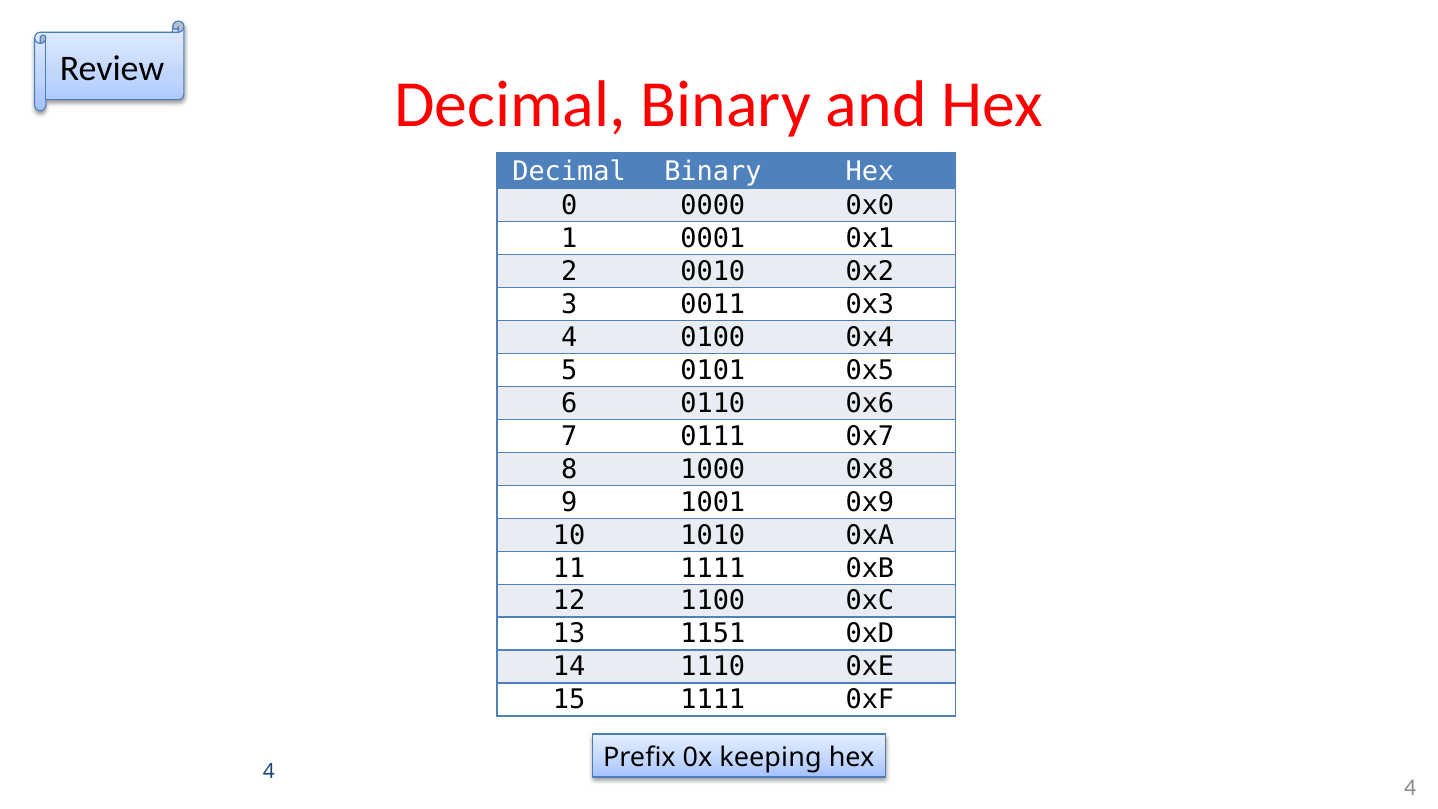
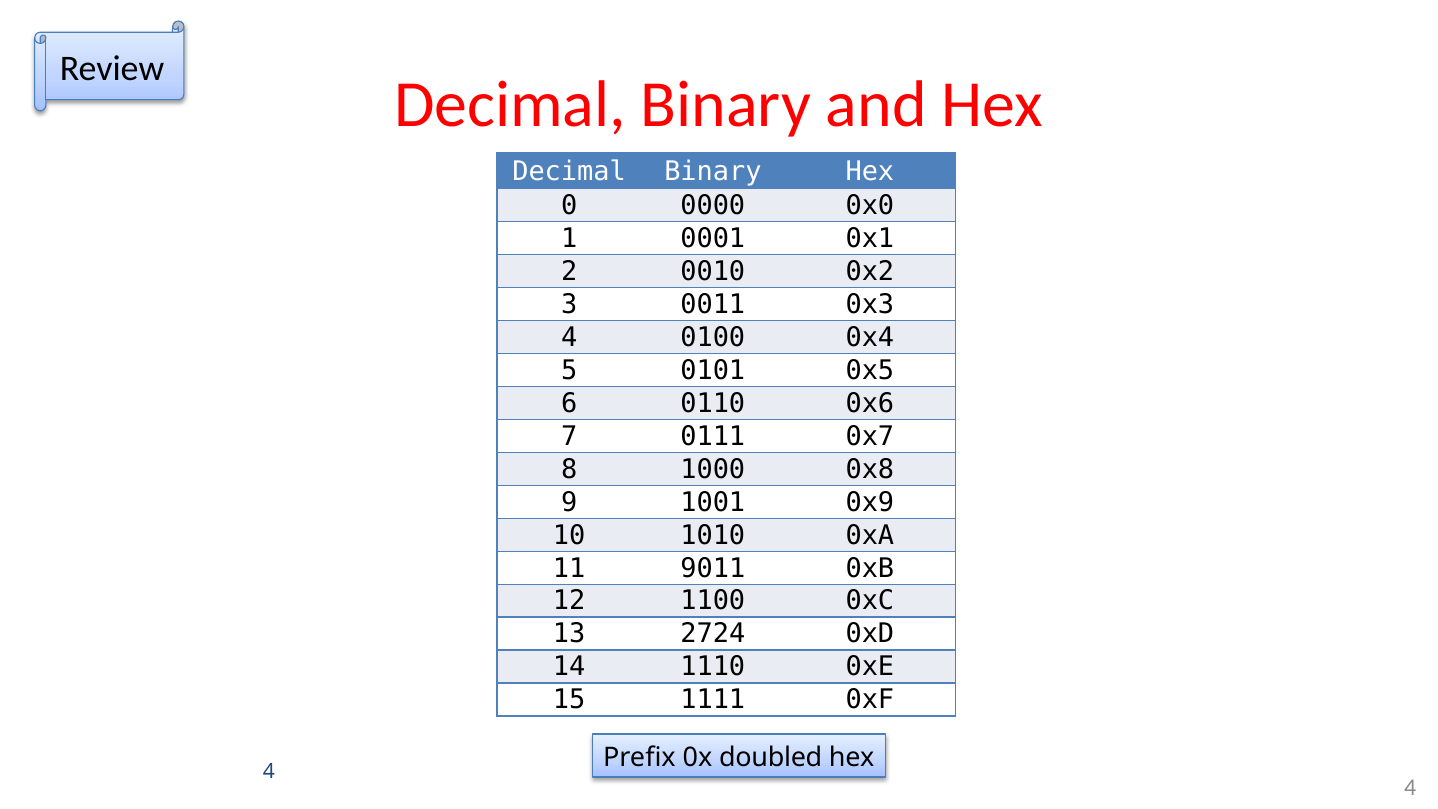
11 1111: 1111 -> 9011
1151: 1151 -> 2724
keeping: keeping -> doubled
